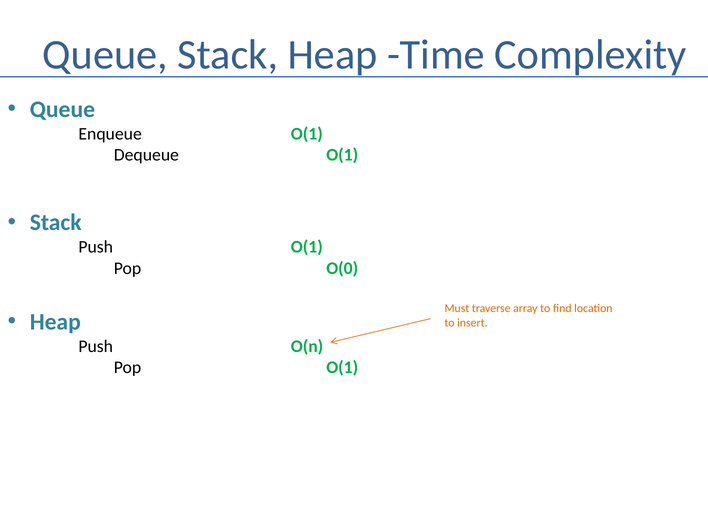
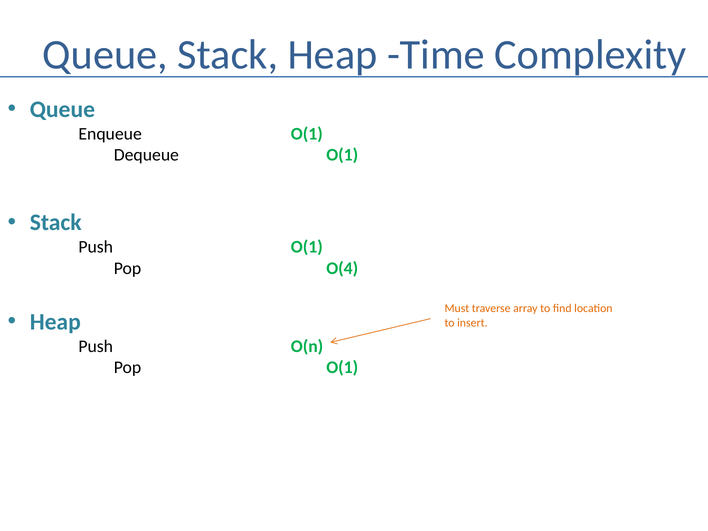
O(0: O(0 -> O(4
